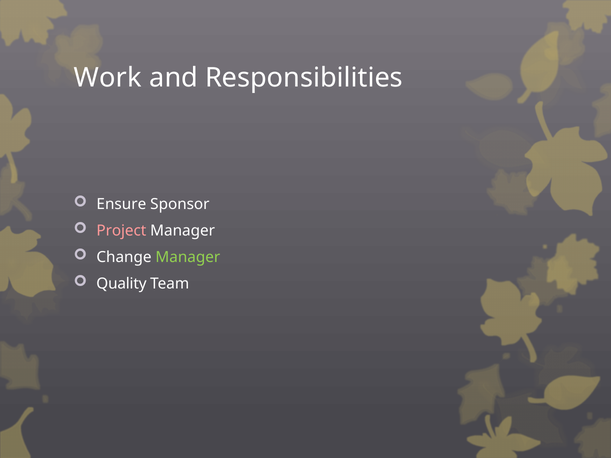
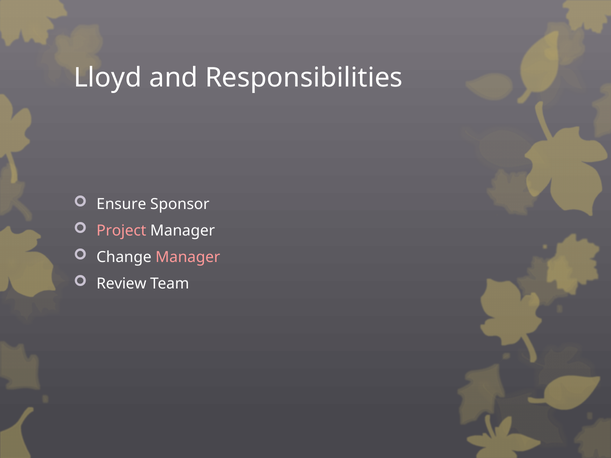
Work: Work -> Lloyd
Manager at (188, 257) colour: light green -> pink
Quality: Quality -> Review
